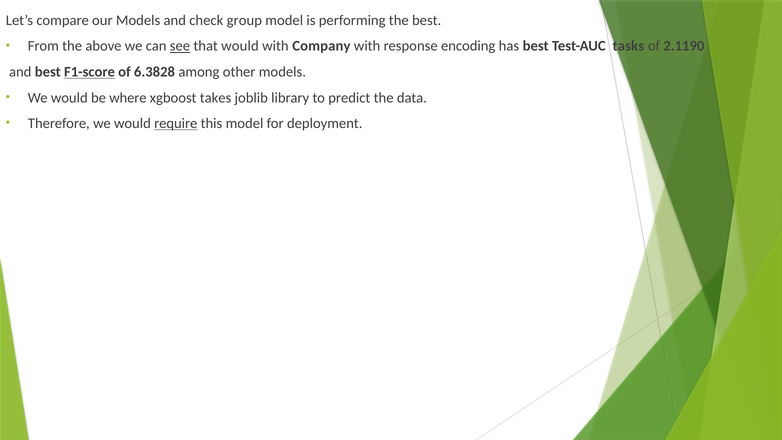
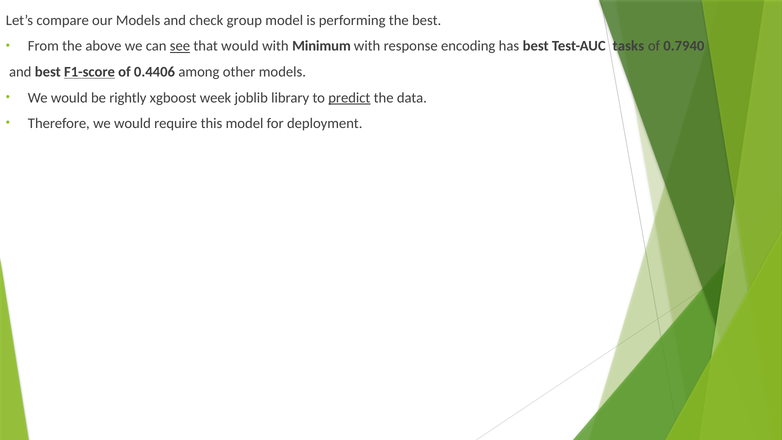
Company: Company -> Minimum
2.1190: 2.1190 -> 0.7940
6.3828: 6.3828 -> 0.4406
where: where -> rightly
takes: takes -> week
predict underline: none -> present
require underline: present -> none
